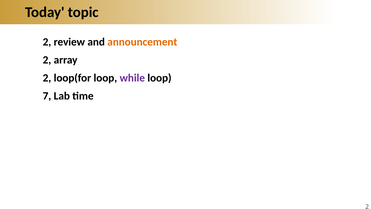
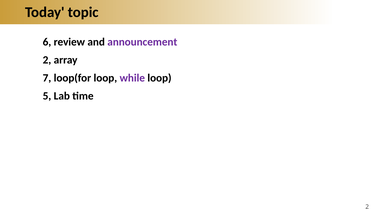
2 at (47, 42): 2 -> 6
announcement colour: orange -> purple
2 at (47, 78): 2 -> 7
7: 7 -> 5
